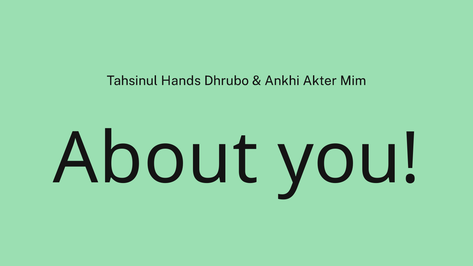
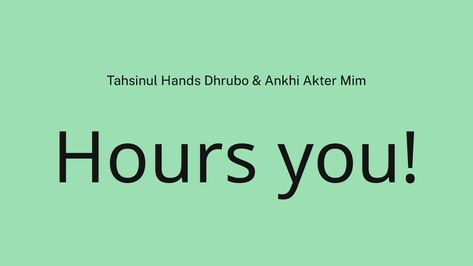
About: About -> Hours
